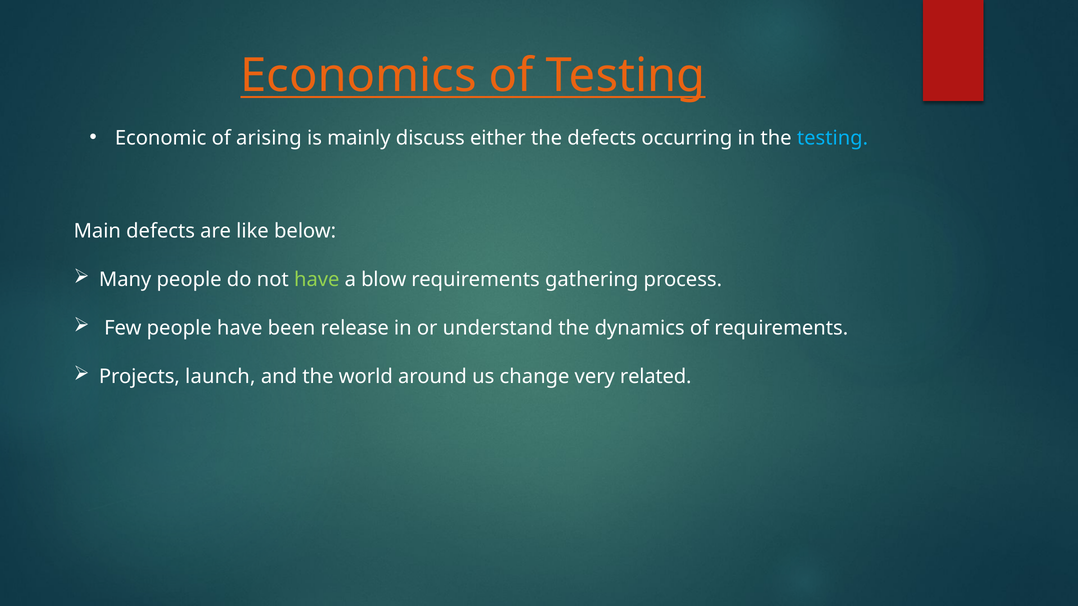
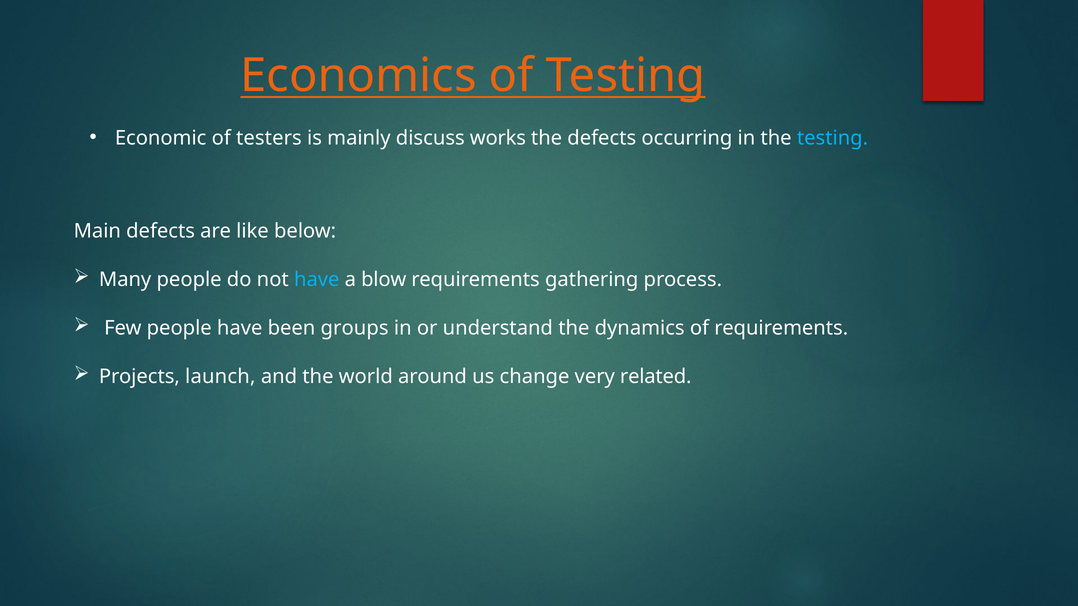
arising: arising -> testers
either: either -> works
have at (317, 280) colour: light green -> light blue
release: release -> groups
